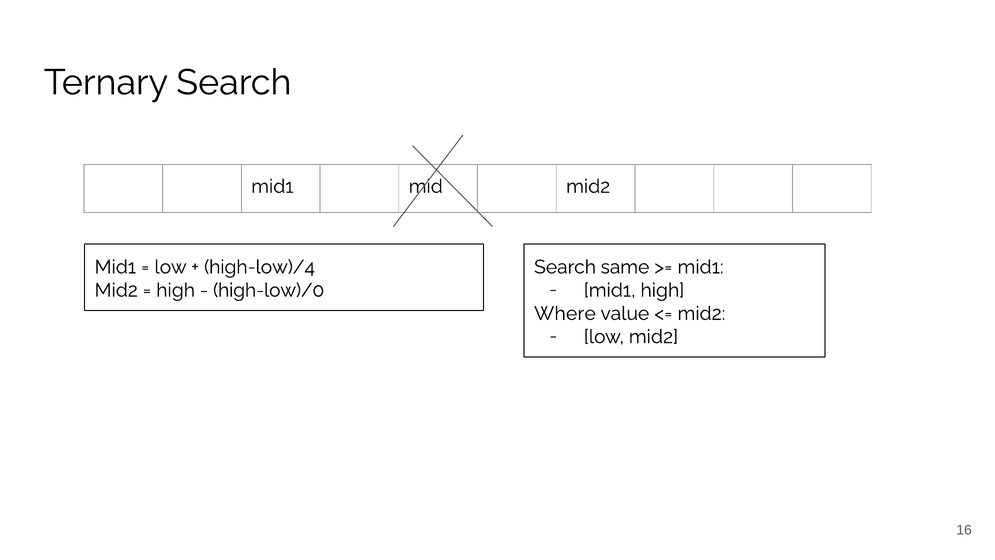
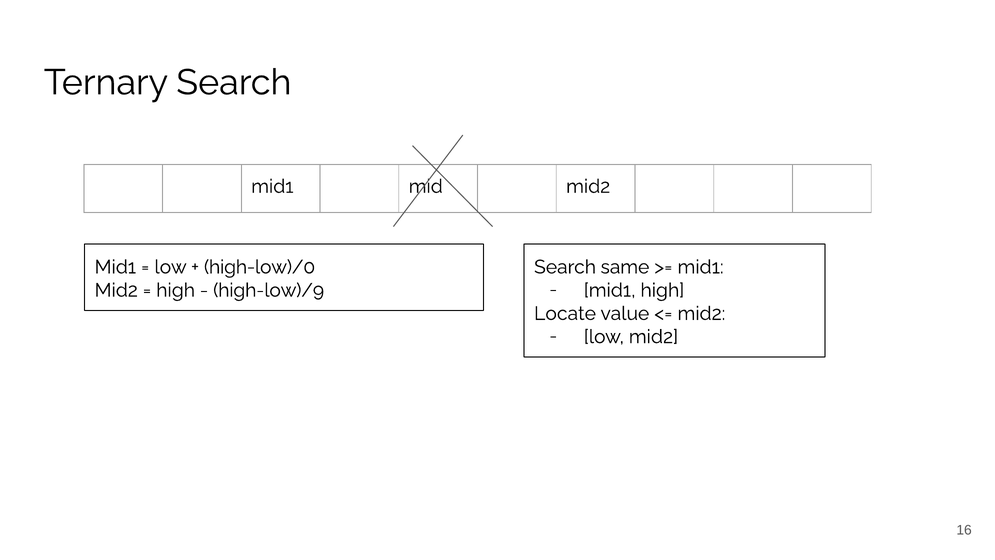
high-low)/4: high-low)/4 -> high-low)/0
high-low)/0: high-low)/0 -> high-low)/9
Where: Where -> Locate
